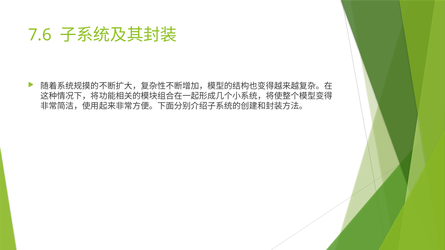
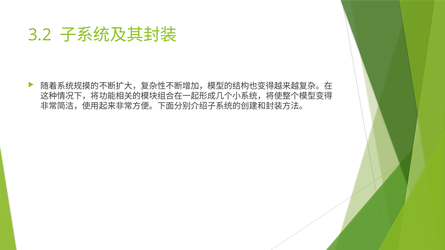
7.6: 7.6 -> 3.2
